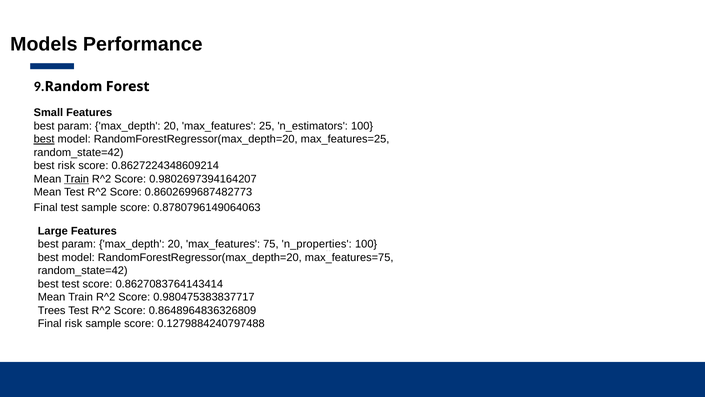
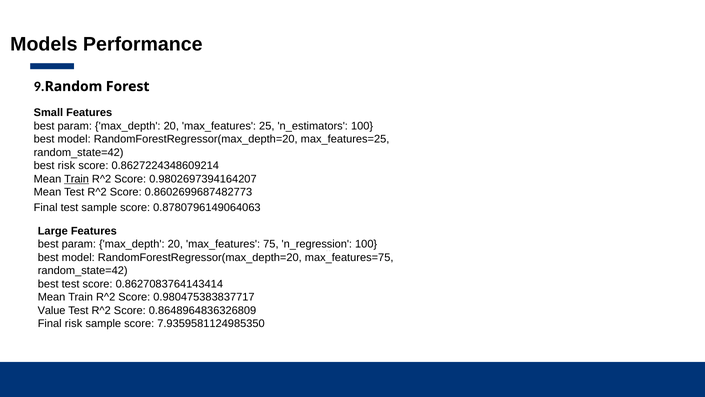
best at (44, 139) underline: present -> none
n_properties: n_properties -> n_regression
Trees: Trees -> Value
0.1279884240797488: 0.1279884240797488 -> 7.9359581124985350
